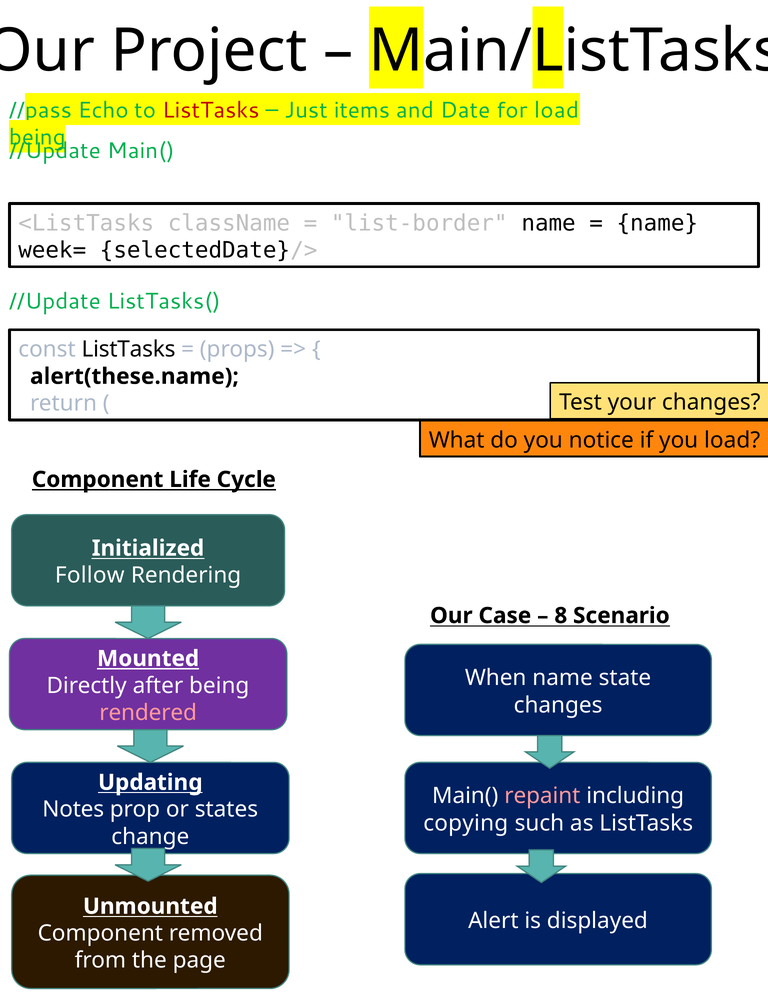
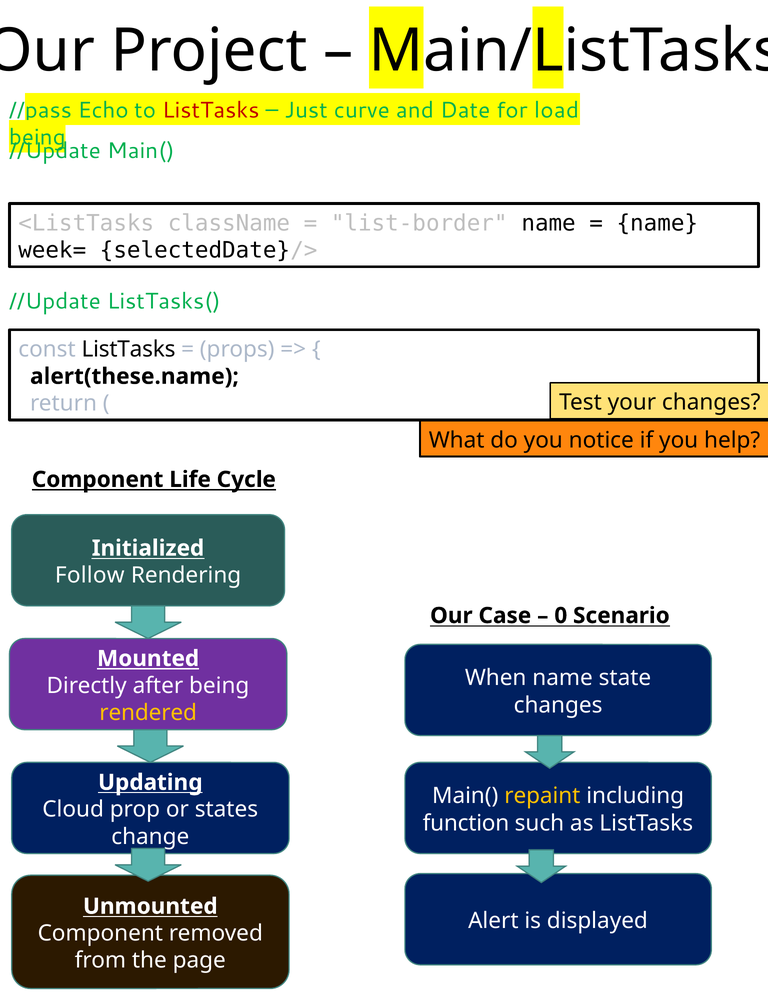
items: items -> curve
you load: load -> help
8: 8 -> 0
rendered colour: pink -> yellow
repaint colour: pink -> yellow
Notes: Notes -> Cloud
copying: copying -> function
